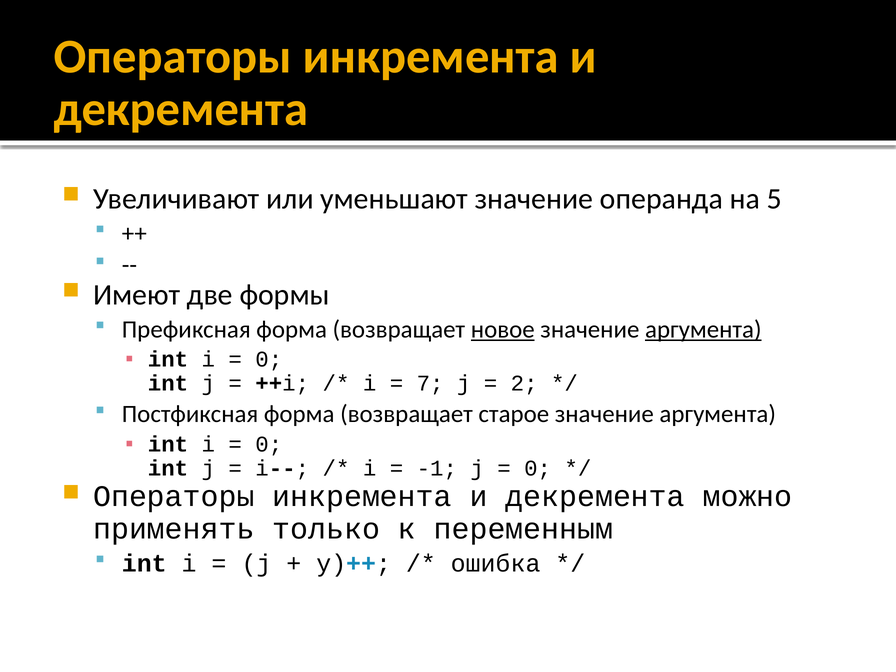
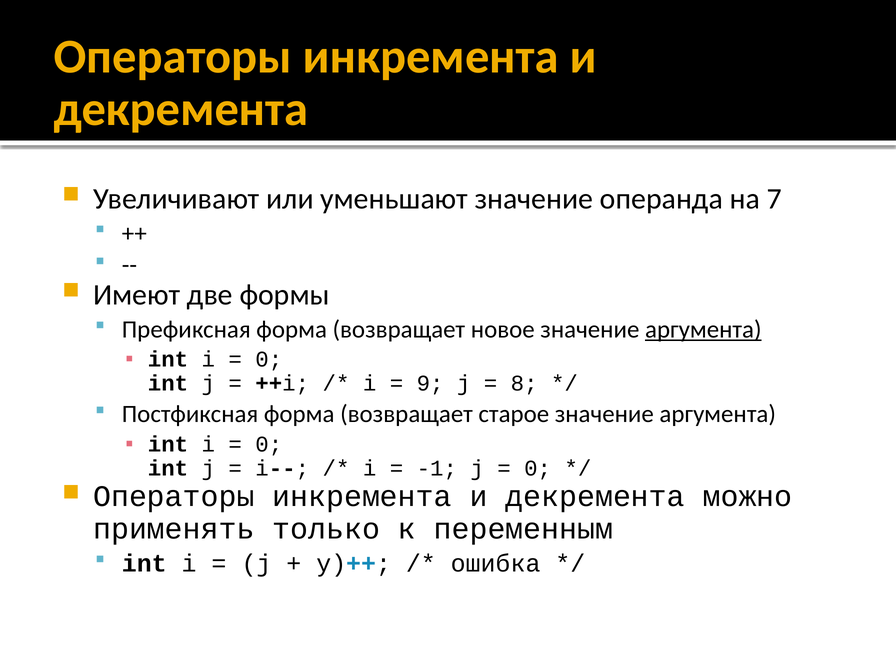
5: 5 -> 7
новое underline: present -> none
7: 7 -> 9
2: 2 -> 8
